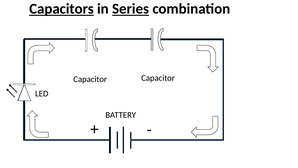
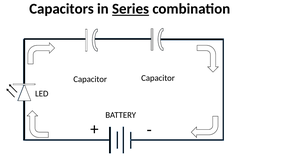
Capacitors underline: present -> none
